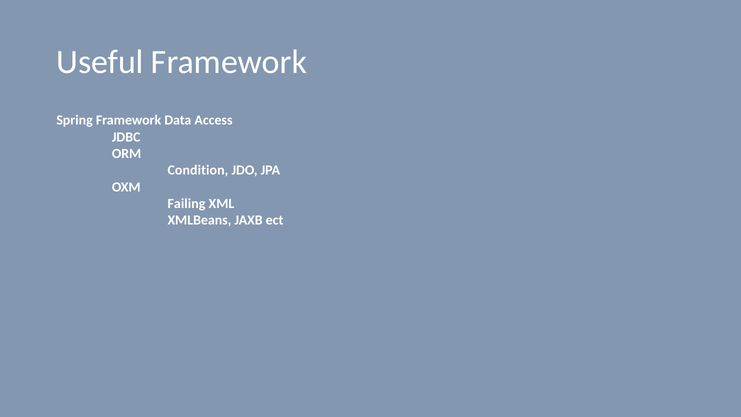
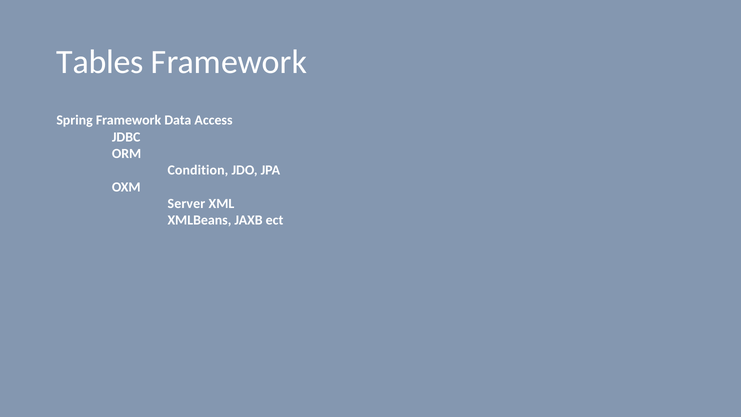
Useful: Useful -> Tables
Failing: Failing -> Server
